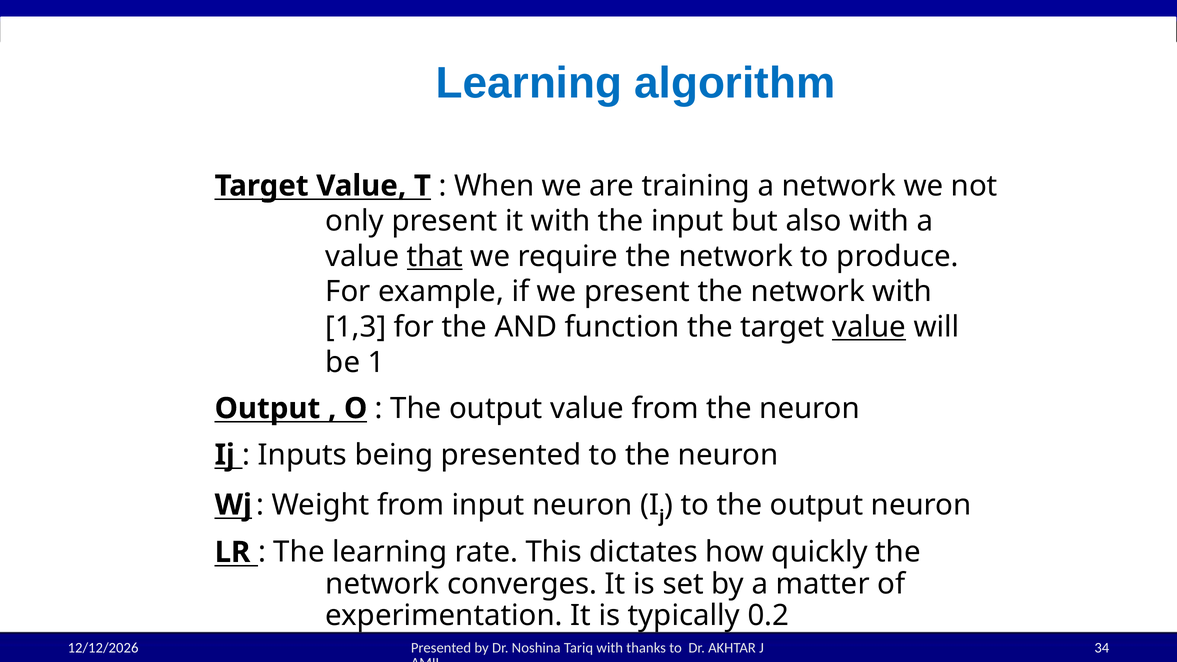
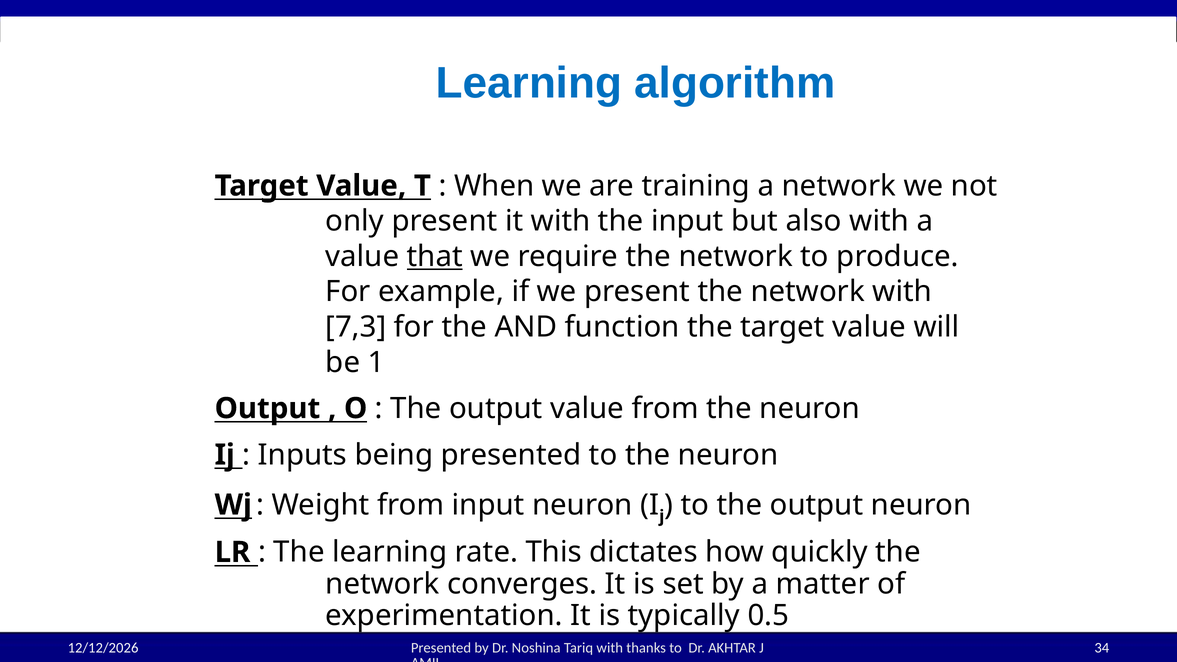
1,3: 1,3 -> 7,3
value at (869, 327) underline: present -> none
0.2: 0.2 -> 0.5
